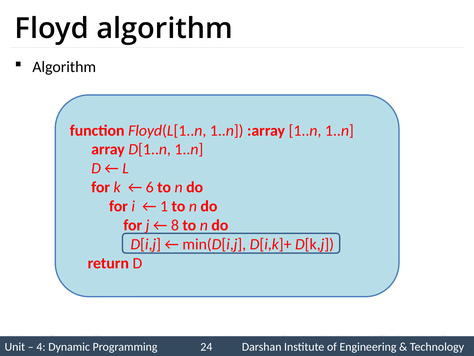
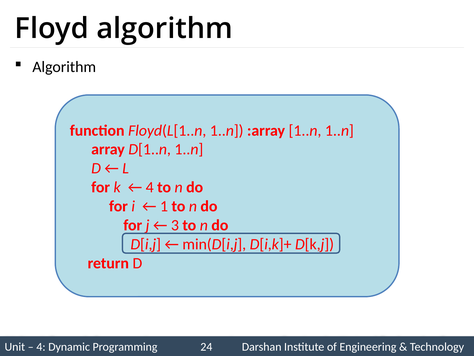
6 at (150, 187): 6 -> 4
8: 8 -> 3
